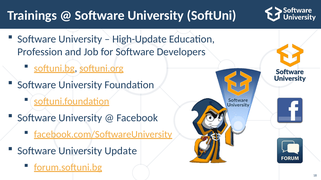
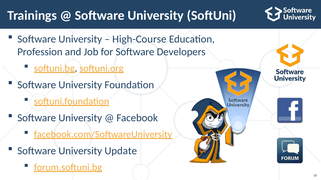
High-Update: High-Update -> High-Course
